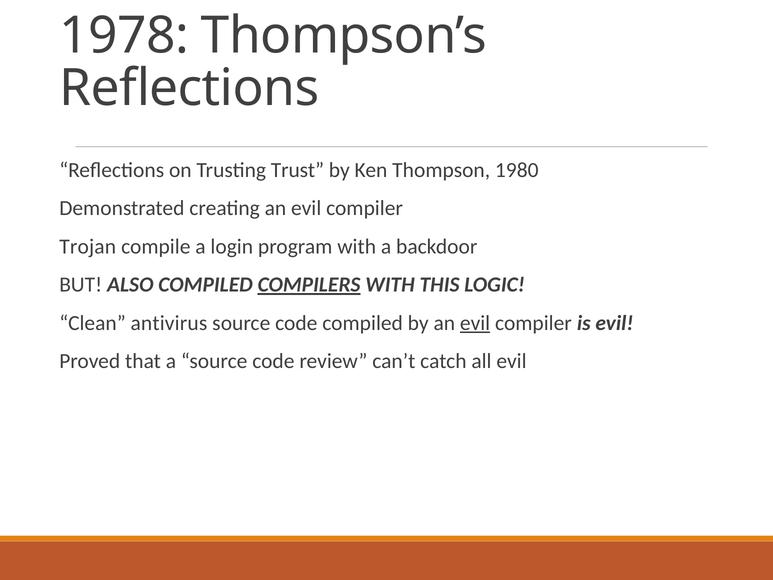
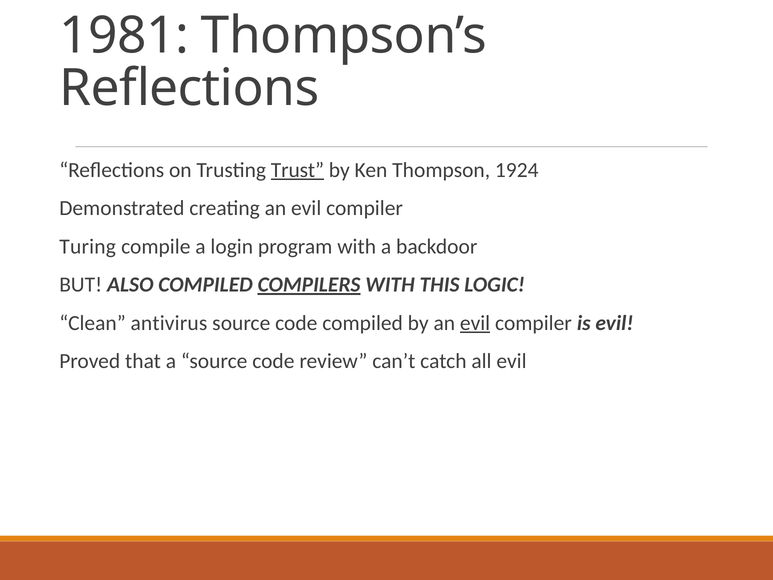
1978: 1978 -> 1981
Trust underline: none -> present
1980: 1980 -> 1924
Trojan: Trojan -> Turing
